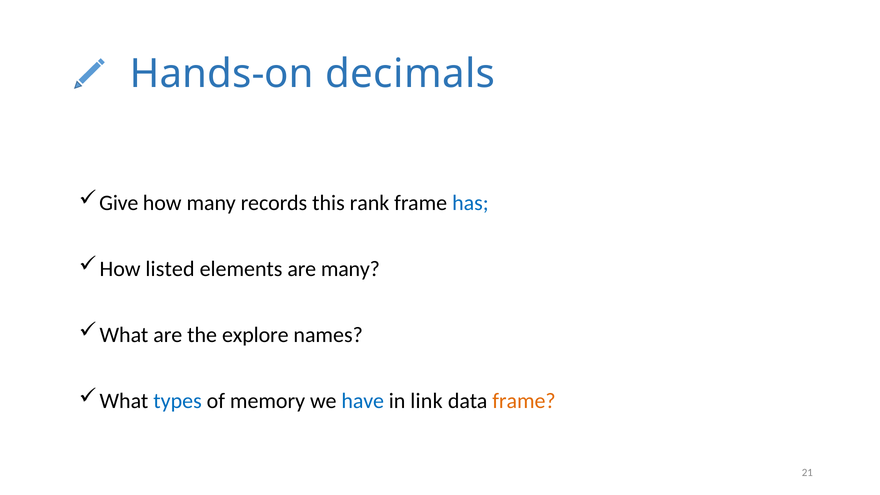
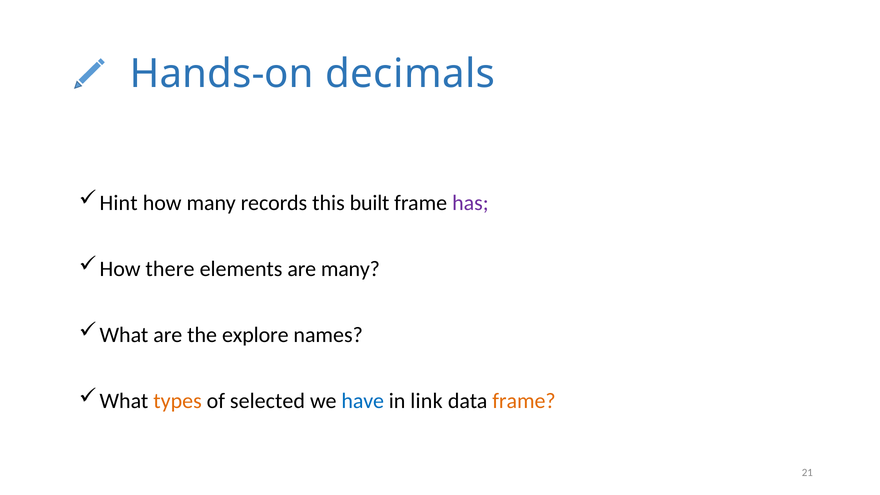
Give: Give -> Hint
rank: rank -> built
has colour: blue -> purple
listed: listed -> there
types colour: blue -> orange
memory: memory -> selected
